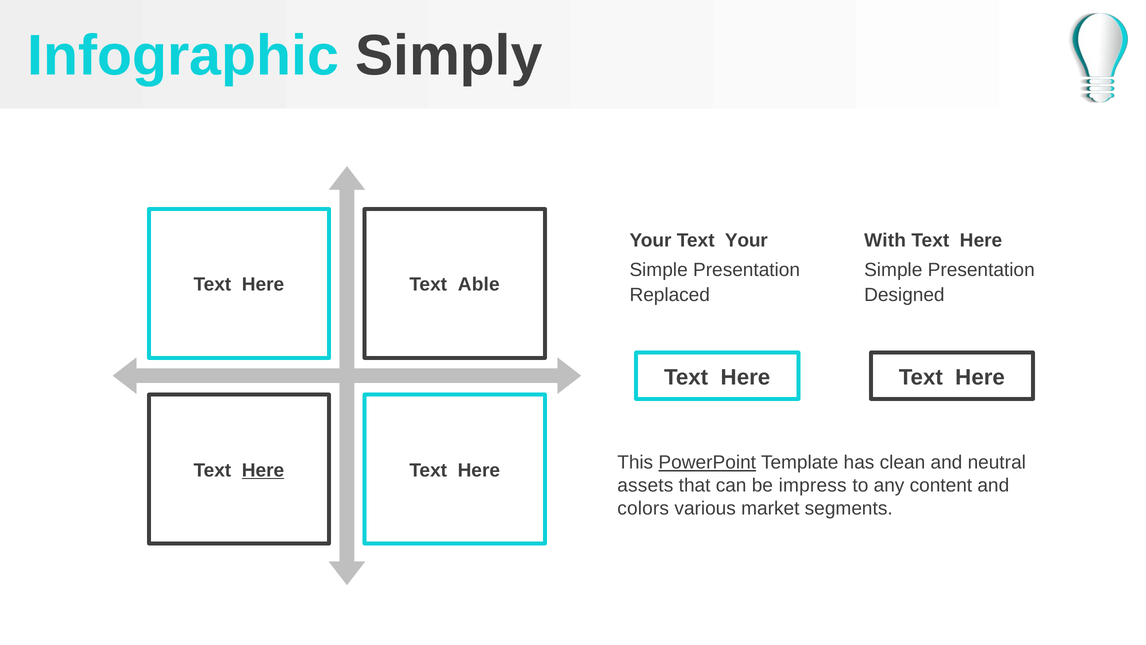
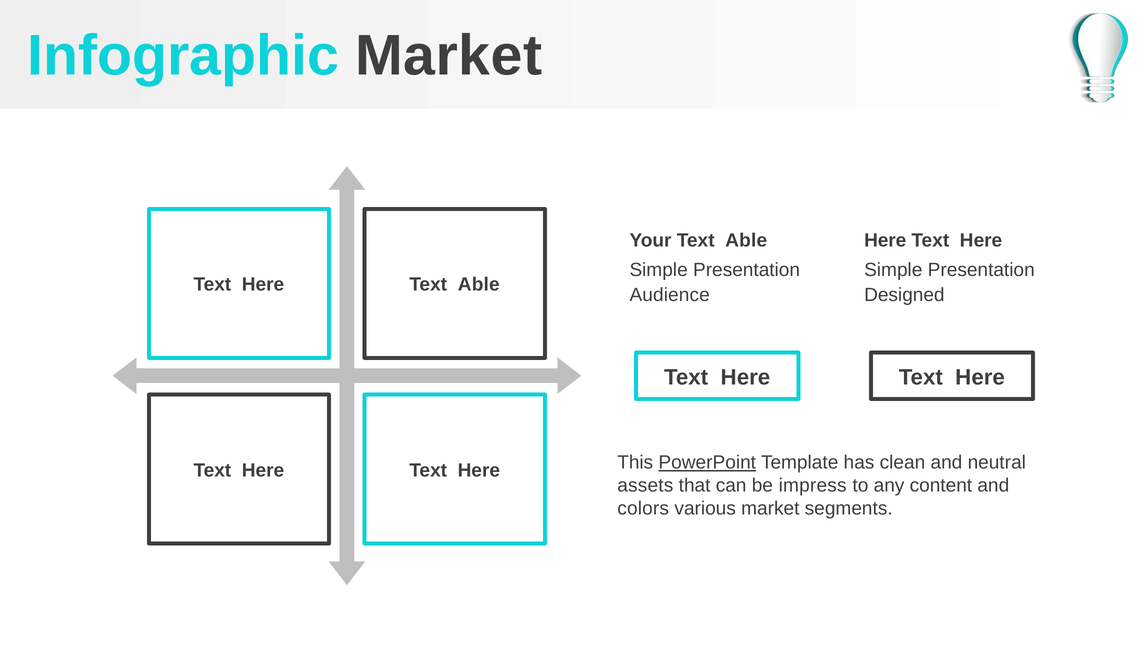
Infographic Simply: Simply -> Market
Your Text Your: Your -> Able
With at (885, 241): With -> Here
Replaced: Replaced -> Audience
Here at (263, 470) underline: present -> none
